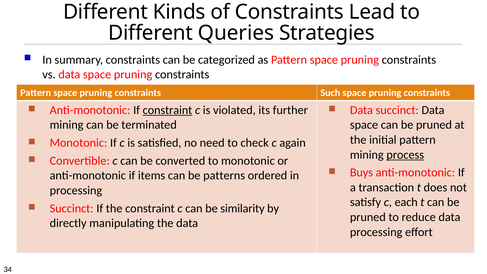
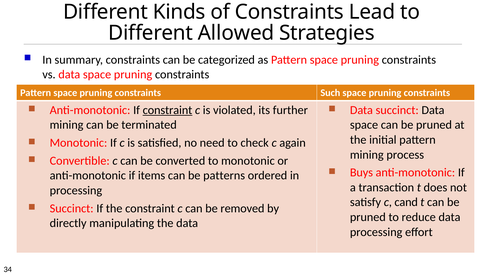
Queries: Queries -> Allowed
process underline: present -> none
each: each -> cand
similarity: similarity -> removed
